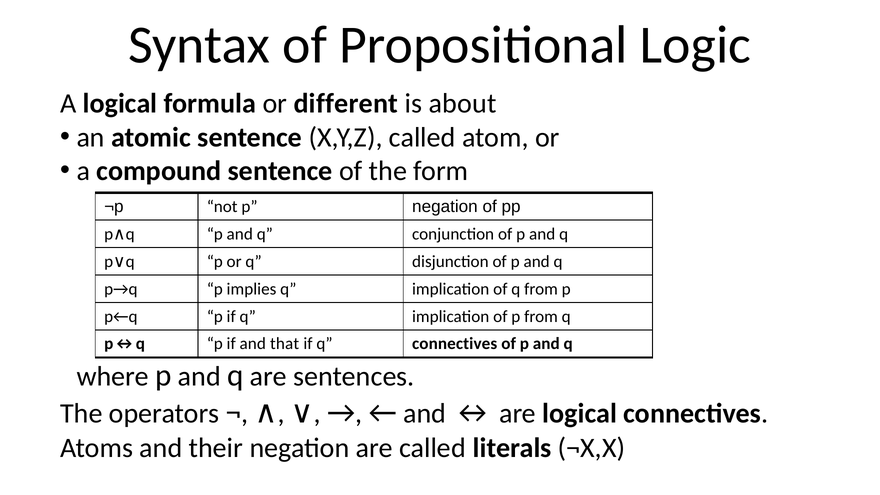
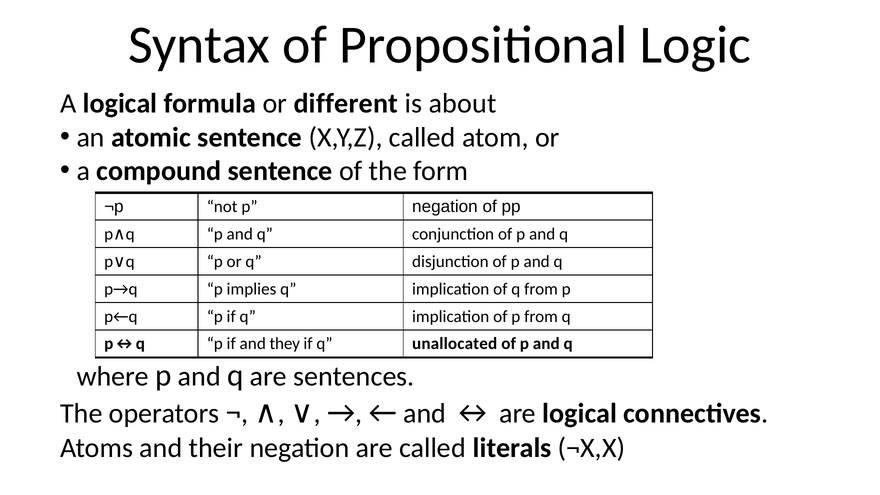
that: that -> they
q connectives: connectives -> unallocated
